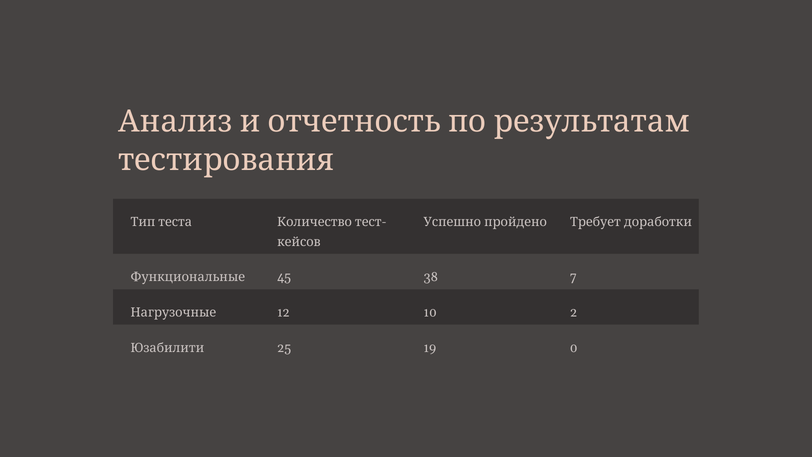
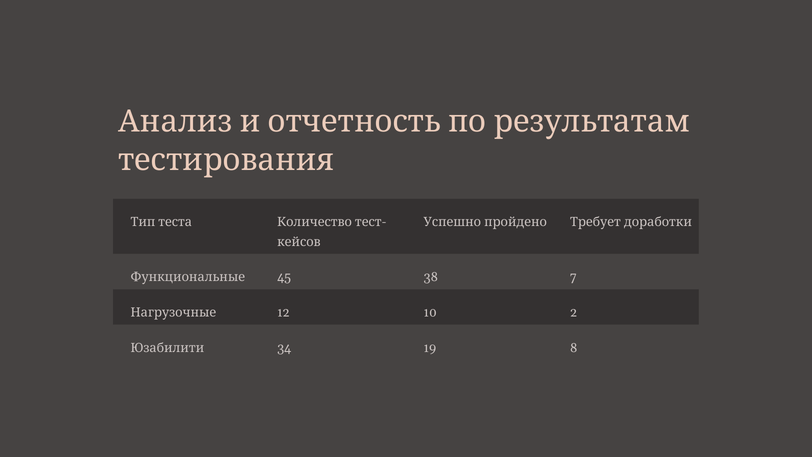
25: 25 -> 34
0: 0 -> 8
